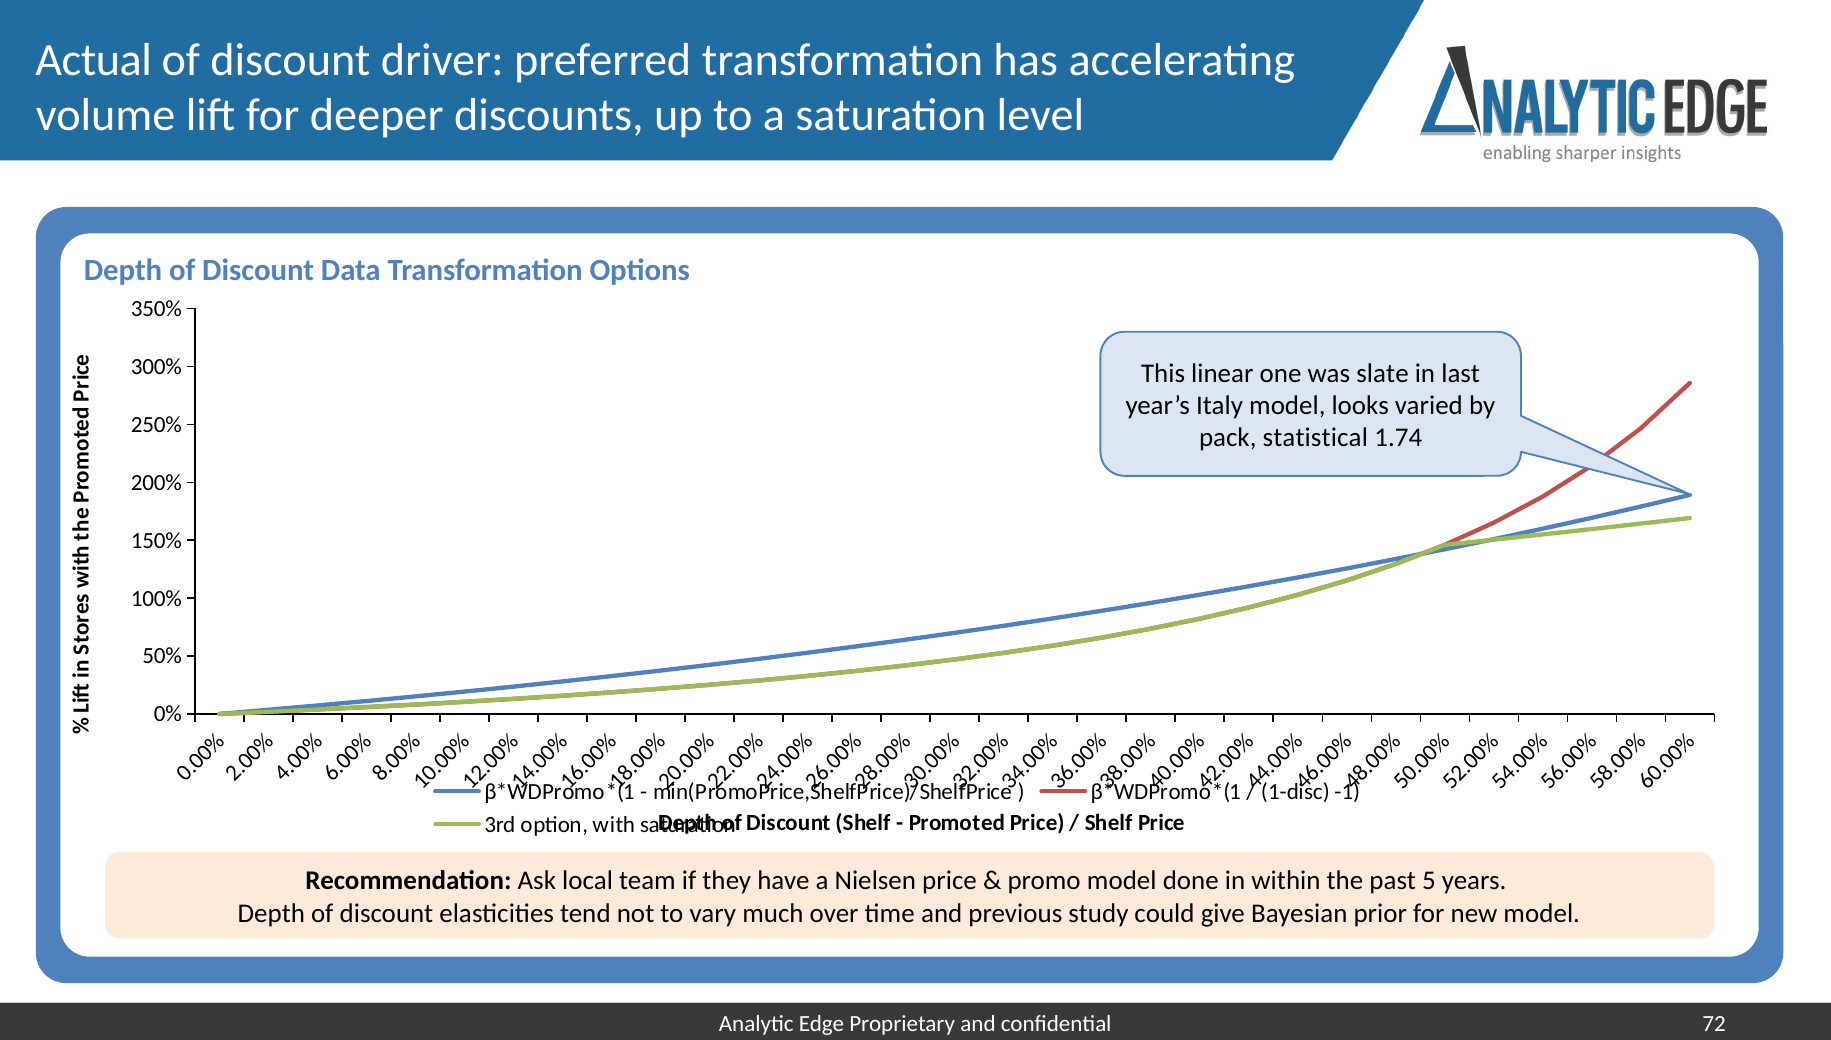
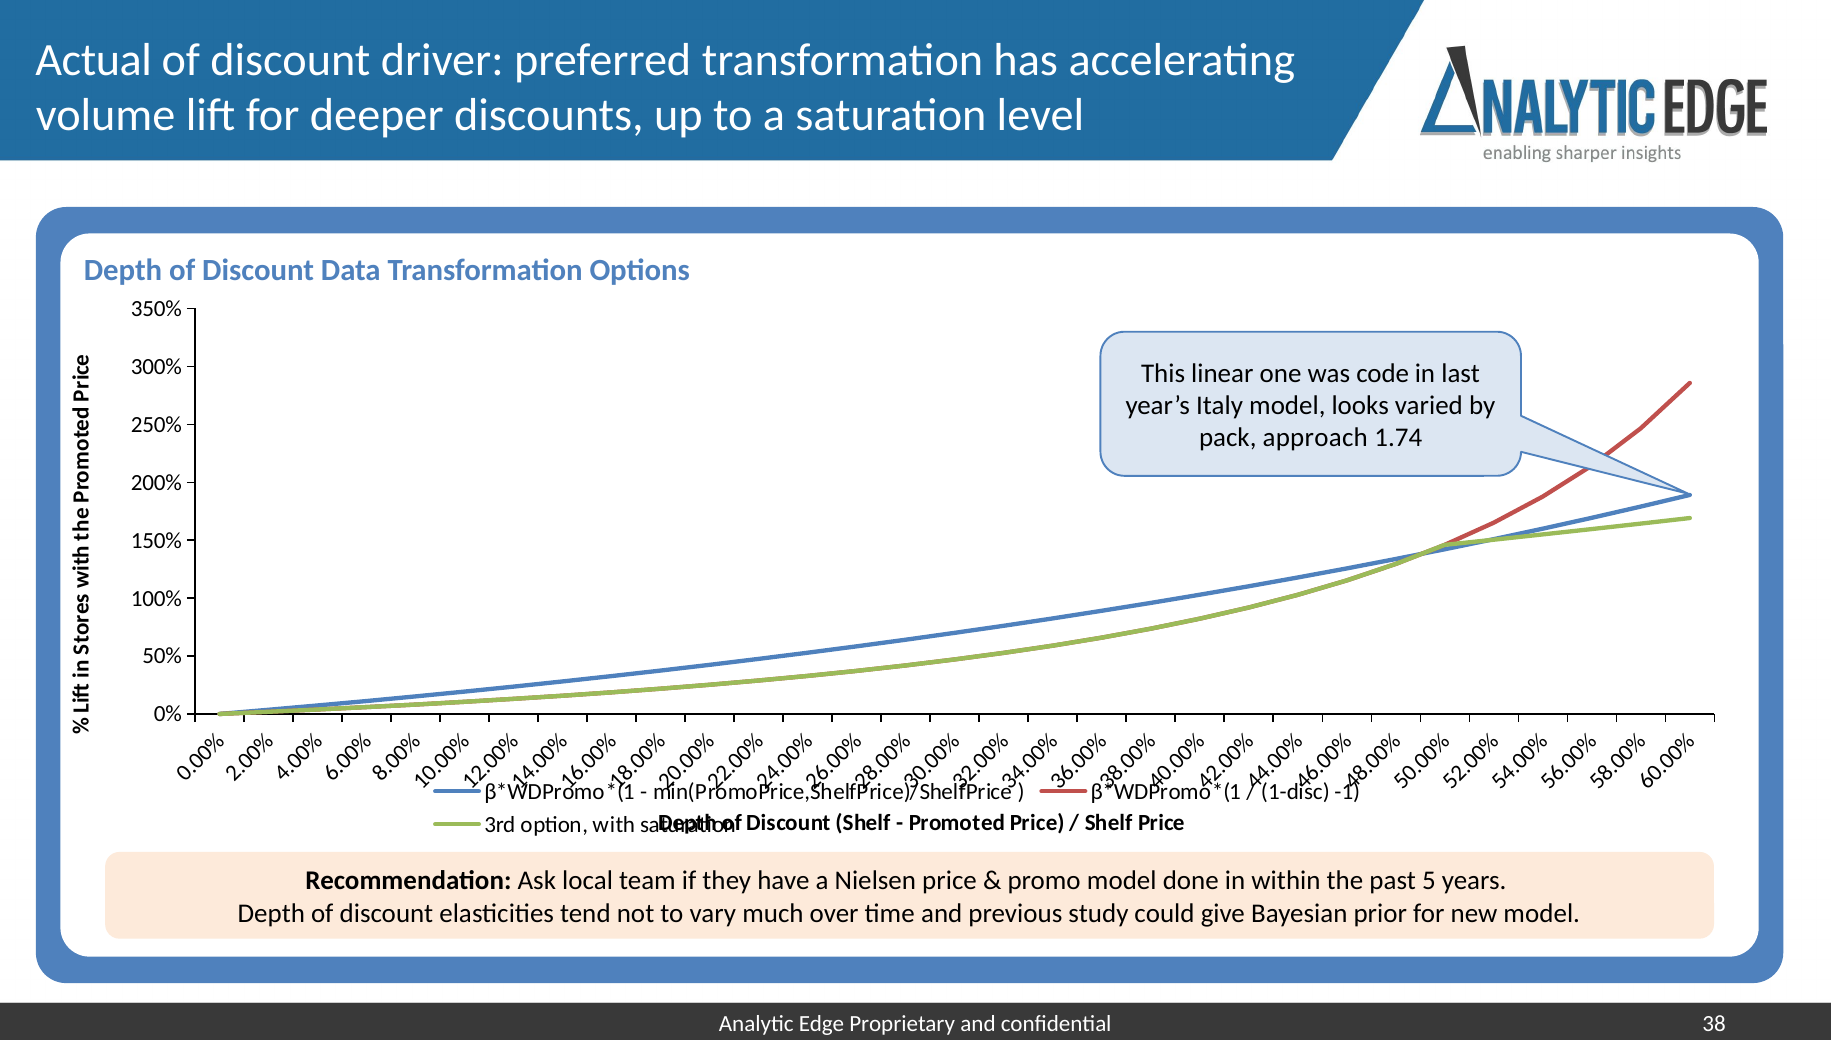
slate: slate -> code
statistical: statistical -> approach
72: 72 -> 38
